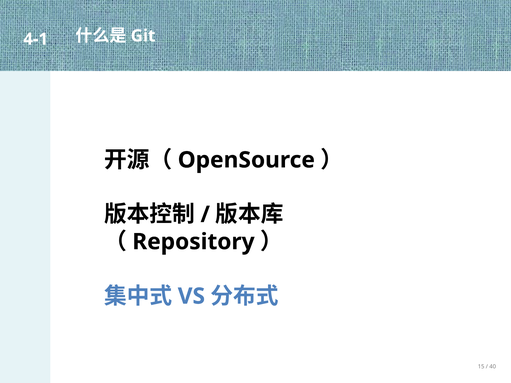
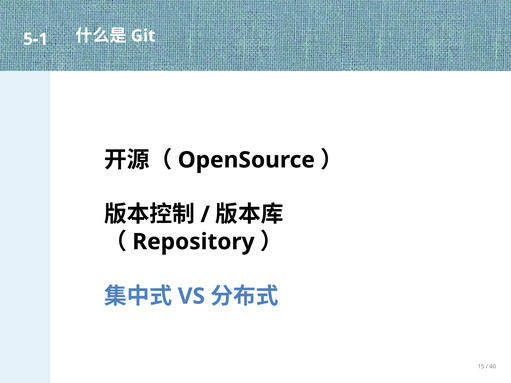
4-1: 4-1 -> 5-1
